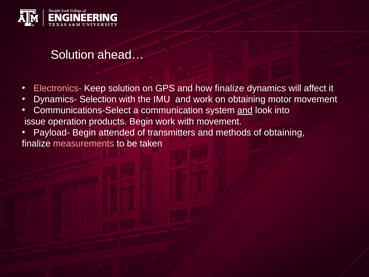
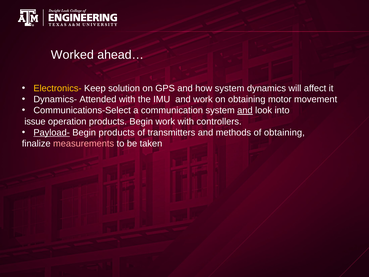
Solution at (72, 55): Solution -> Worked
Electronics- colour: pink -> yellow
how finalize: finalize -> system
Selection: Selection -> Attended
with movement: movement -> controllers
Payload- underline: none -> present
Begin attended: attended -> products
